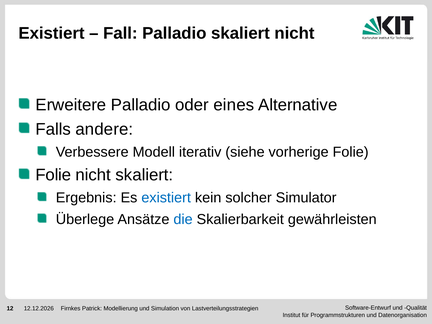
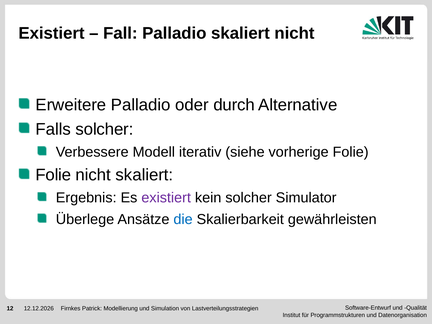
eines: eines -> durch
Falls andere: andere -> solcher
existiert at (166, 198) colour: blue -> purple
